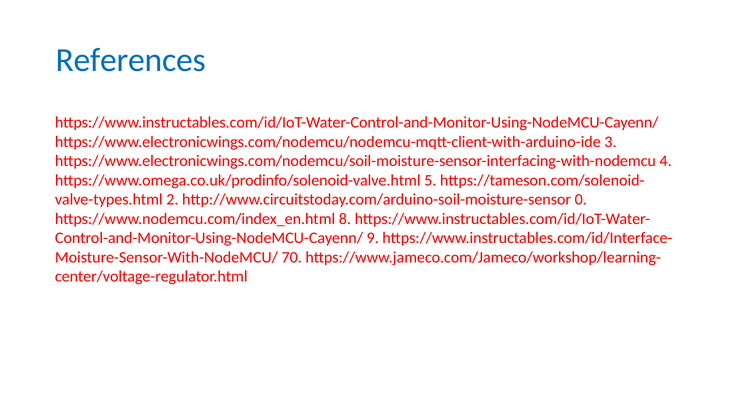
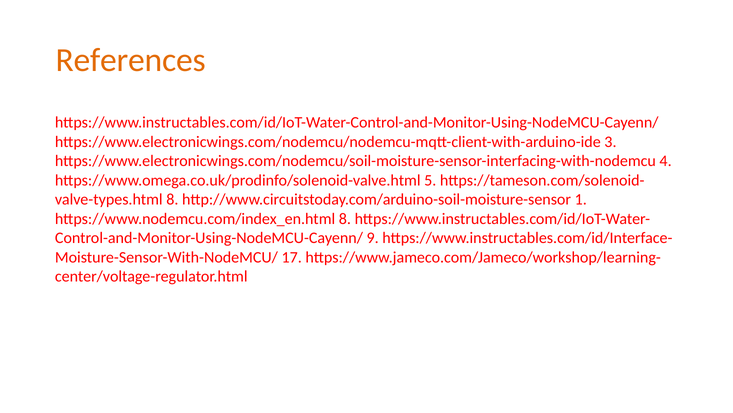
References colour: blue -> orange
2 at (172, 199): 2 -> 8
0: 0 -> 1
70: 70 -> 17
